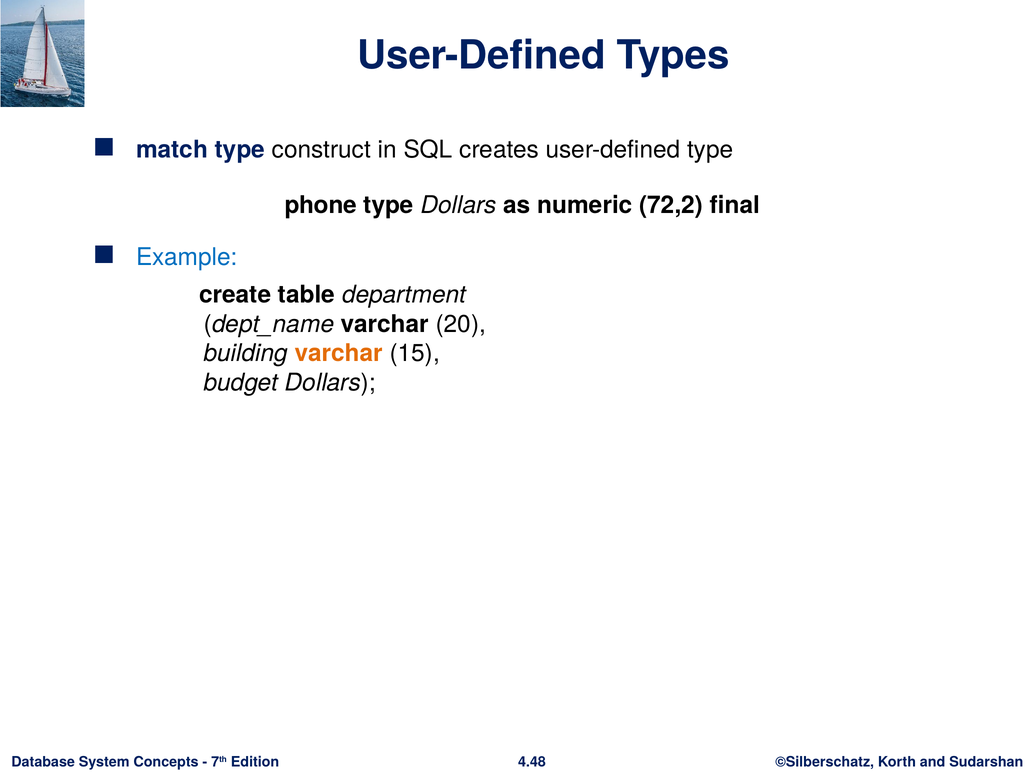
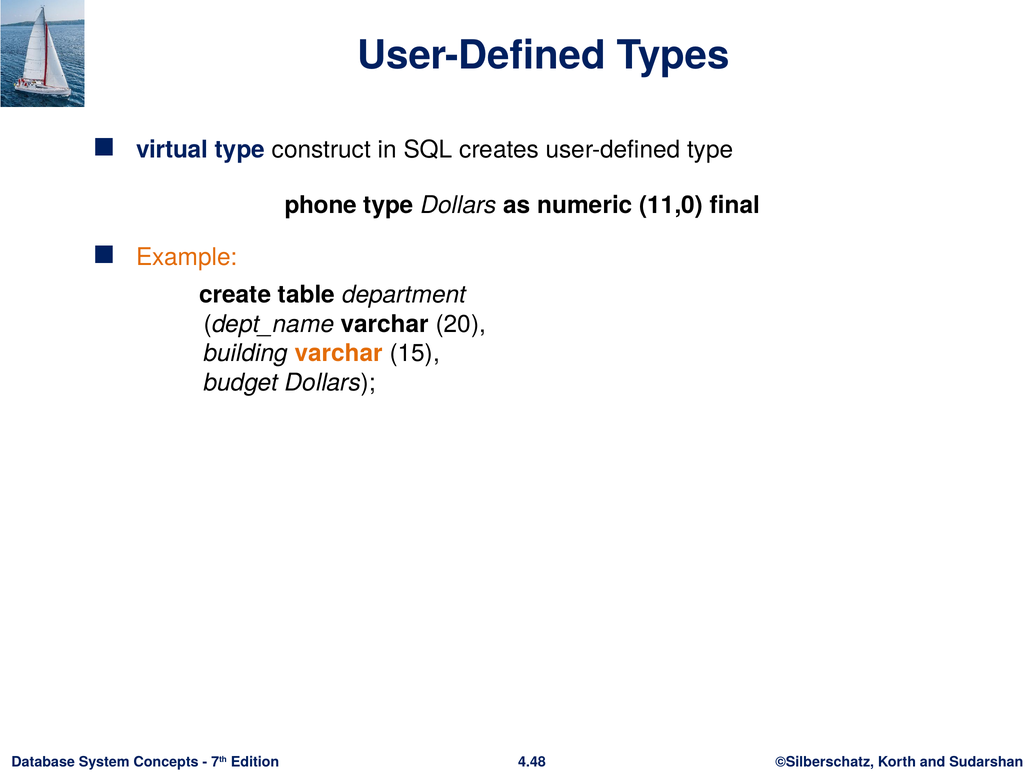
match: match -> virtual
72,2: 72,2 -> 11,0
Example colour: blue -> orange
